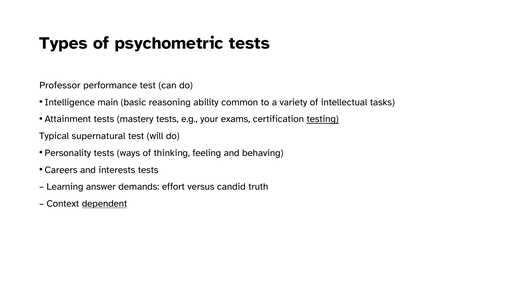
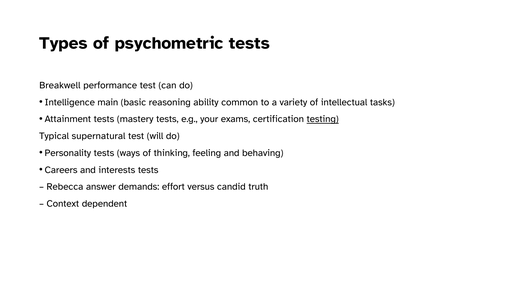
Professor: Professor -> Breakwell
Learning: Learning -> Rebecca
dependent underline: present -> none
